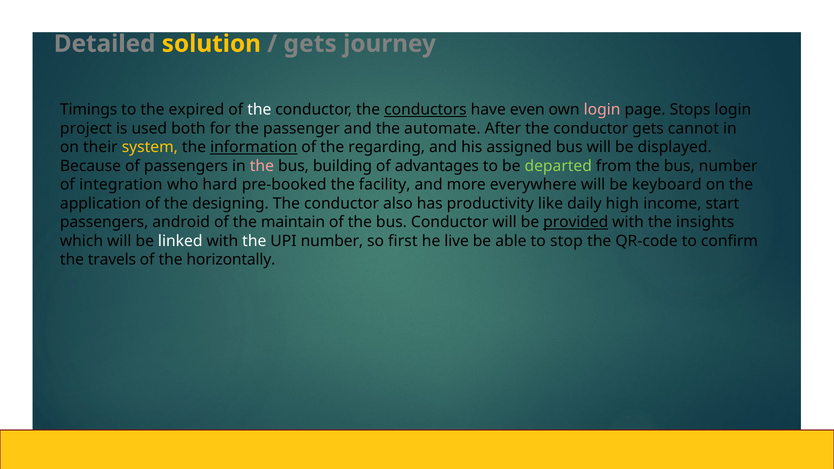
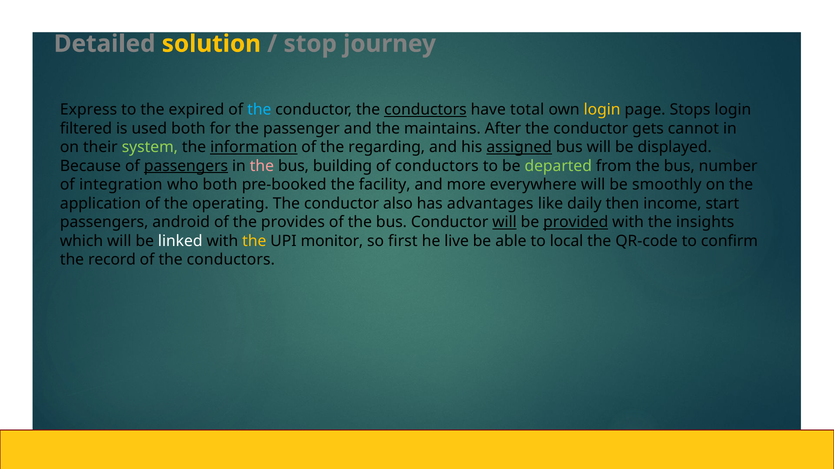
gets at (310, 44): gets -> stop
Timings: Timings -> Express
the at (259, 110) colour: white -> light blue
even: even -> total
login at (602, 110) colour: pink -> yellow
project: project -> filtered
automate: automate -> maintains
system colour: yellow -> light green
assigned underline: none -> present
passengers at (186, 166) underline: none -> present
of advantages: advantages -> conductors
who hard: hard -> both
keyboard: keyboard -> smoothly
designing: designing -> operating
productivity: productivity -> advantages
high: high -> then
maintain: maintain -> provides
will at (505, 222) underline: none -> present
the at (254, 241) colour: white -> yellow
UPI number: number -> monitor
stop: stop -> local
travels: travels -> record
of the horizontally: horizontally -> conductors
